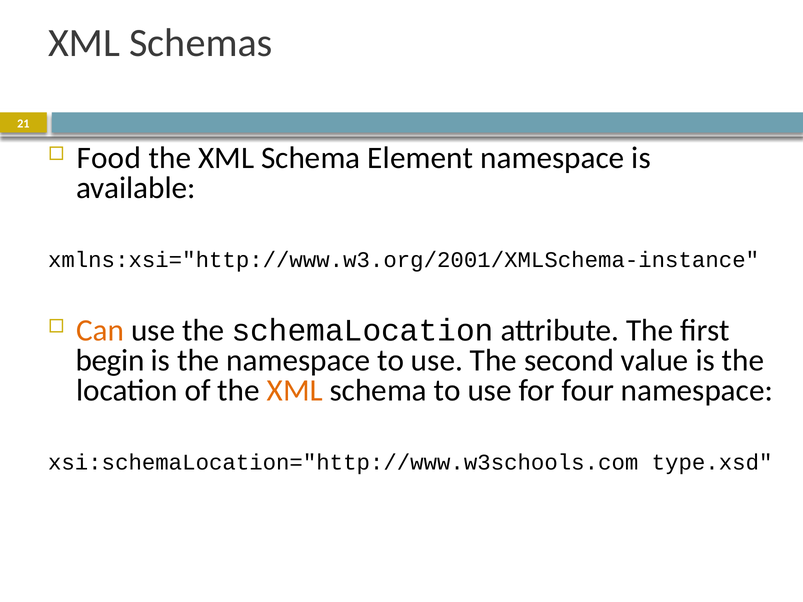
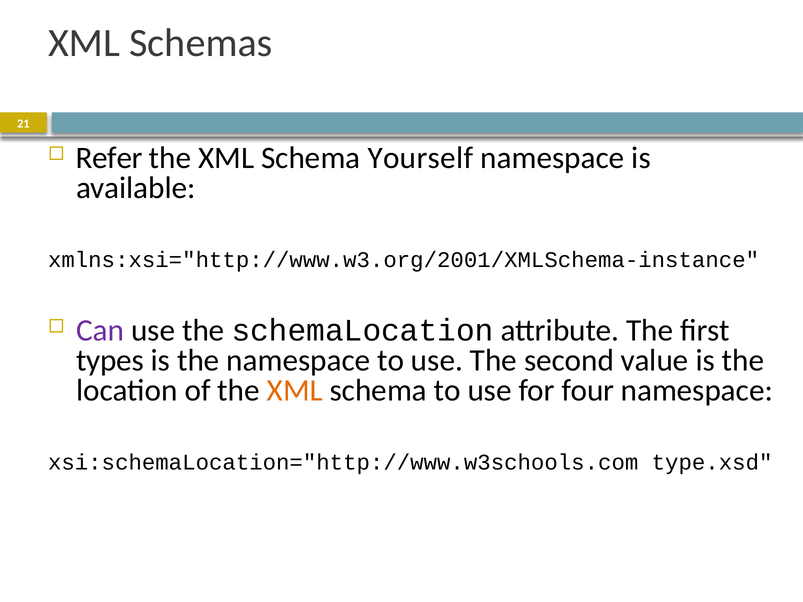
Food: Food -> Refer
Element: Element -> Yourself
Can colour: orange -> purple
begin: begin -> types
